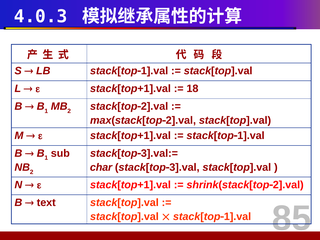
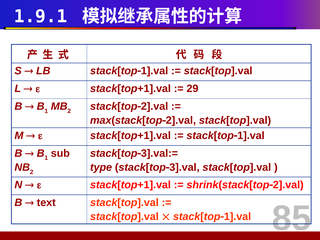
4.0.3: 4.0.3 -> 1.9.1
18: 18 -> 29
char: char -> type
